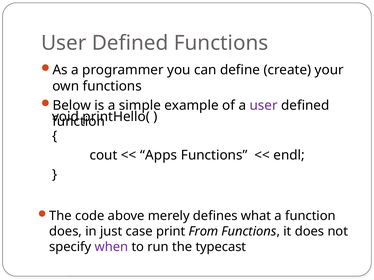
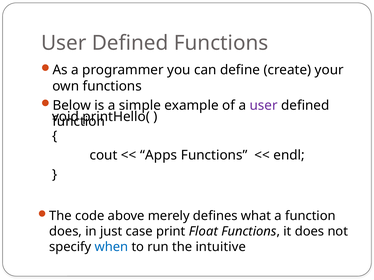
From: From -> Float
when colour: purple -> blue
typecast: typecast -> intuitive
